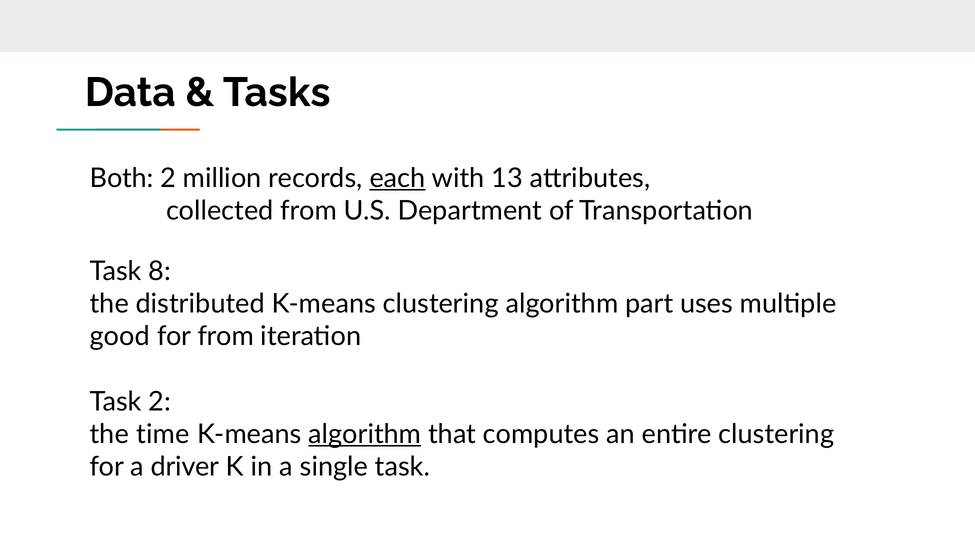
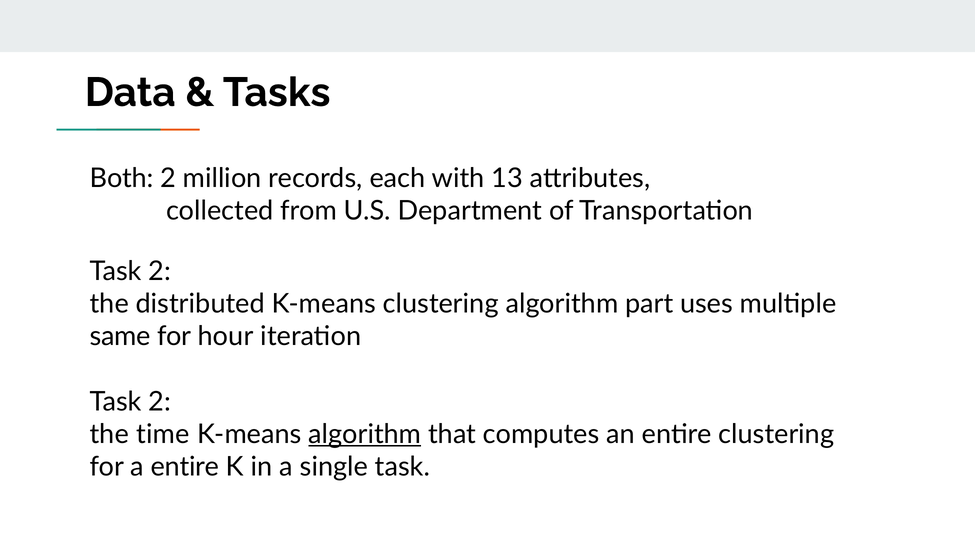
each underline: present -> none
8 at (160, 271): 8 -> 2
good: good -> same
for from: from -> hour
a driver: driver -> entire
